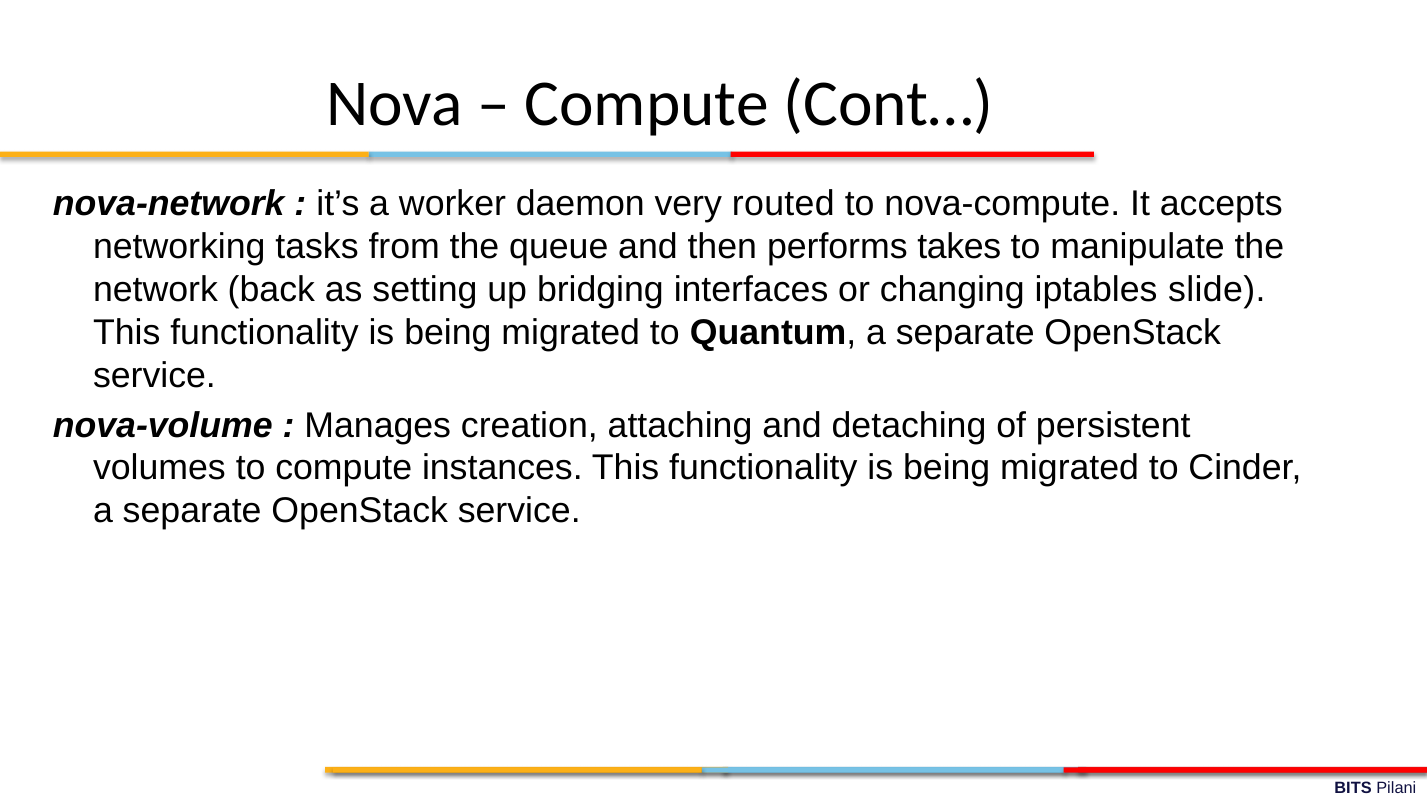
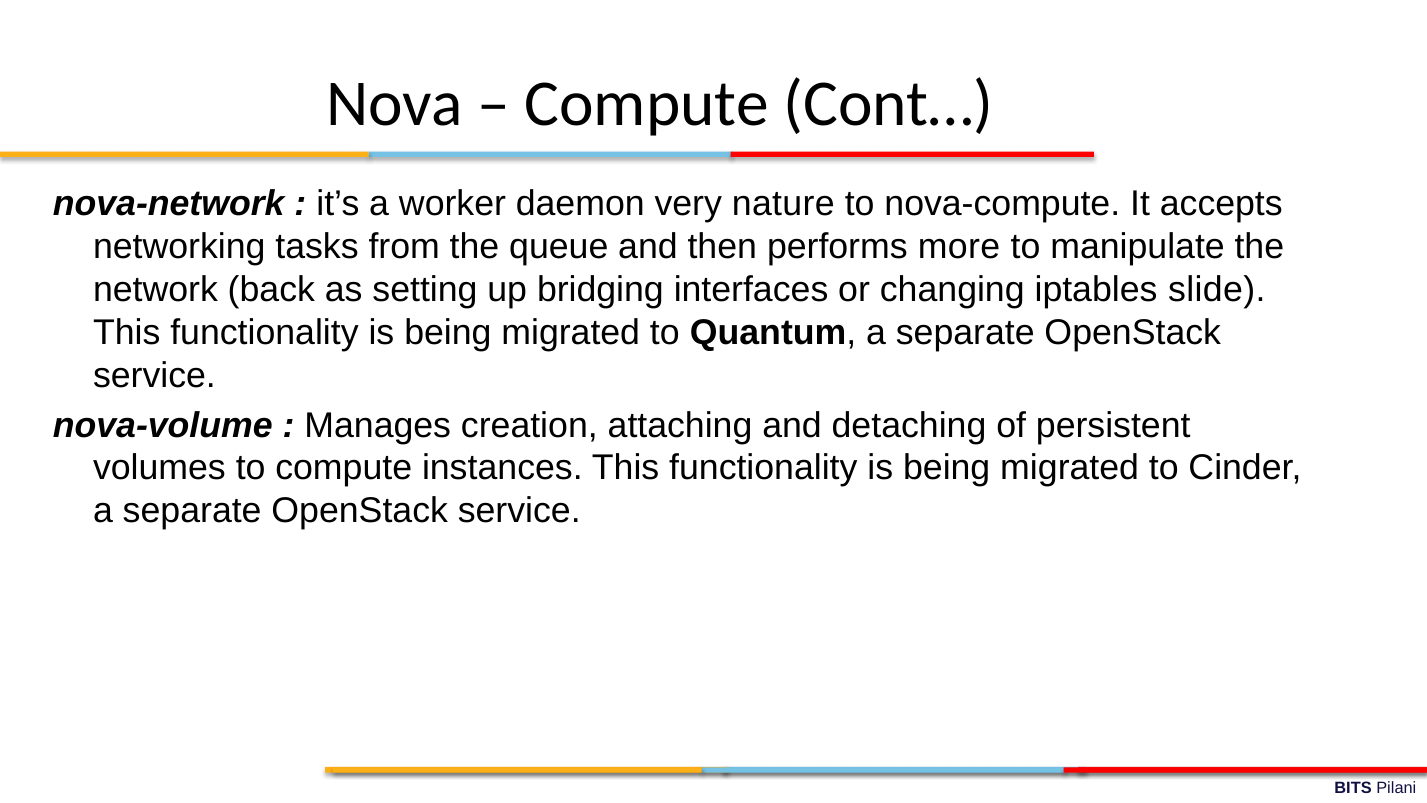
routed: routed -> nature
takes: takes -> more
